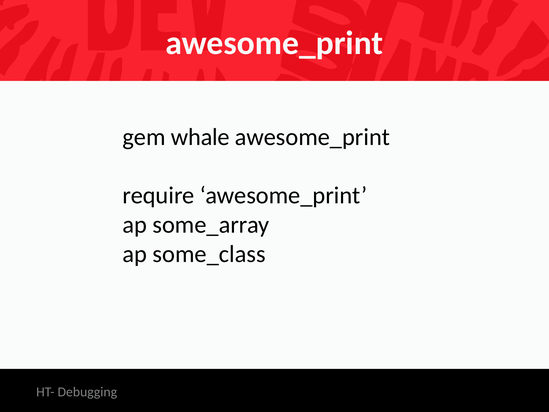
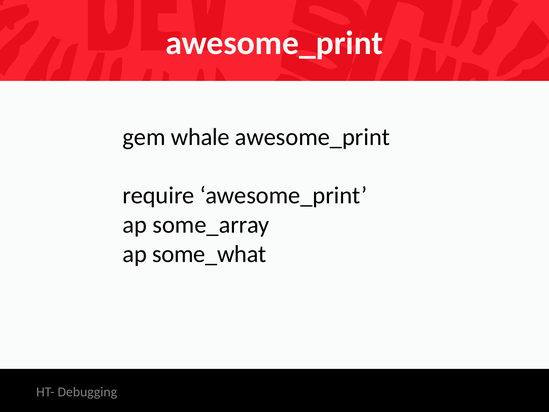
some_class: some_class -> some_what
